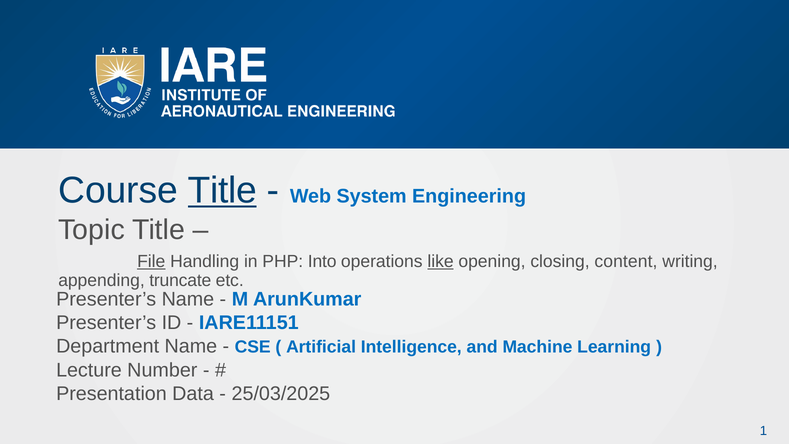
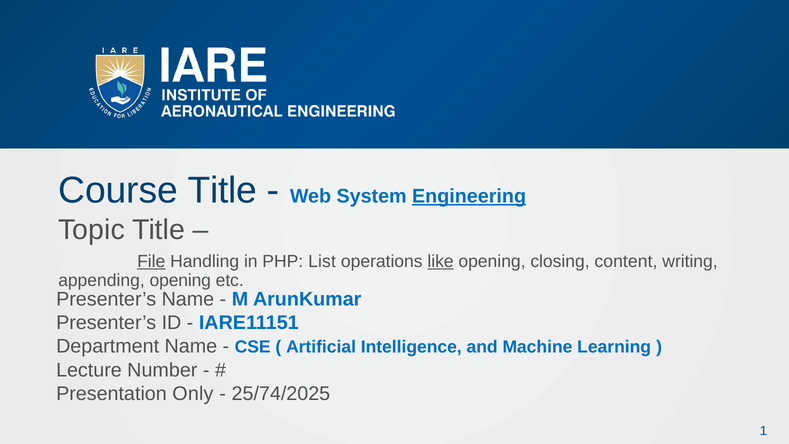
Title at (222, 190) underline: present -> none
Engineering underline: none -> present
Into: Into -> List
appending truncate: truncate -> opening
Data: Data -> Only
25/03/2025: 25/03/2025 -> 25/74/2025
